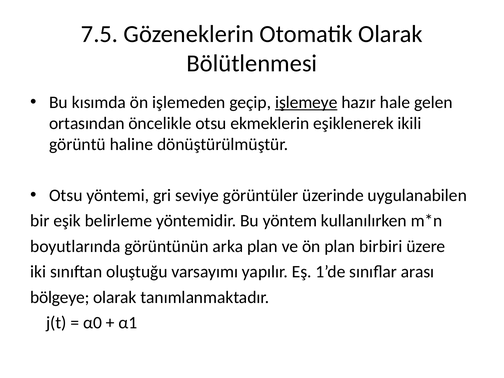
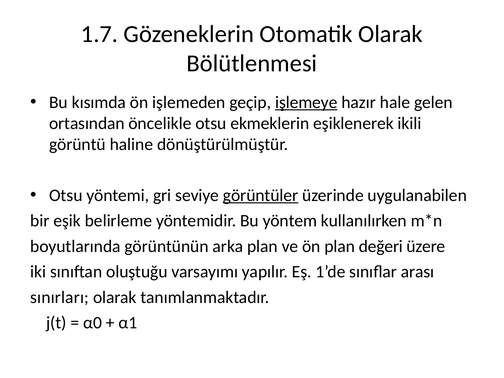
7.5: 7.5 -> 1.7
görüntüler underline: none -> present
birbiri: birbiri -> değeri
bölgeye: bölgeye -> sınırları
